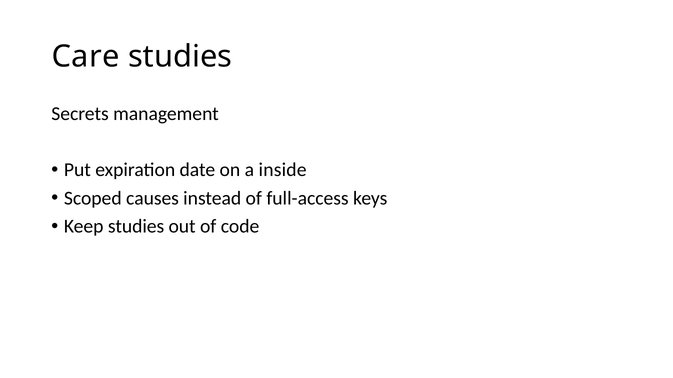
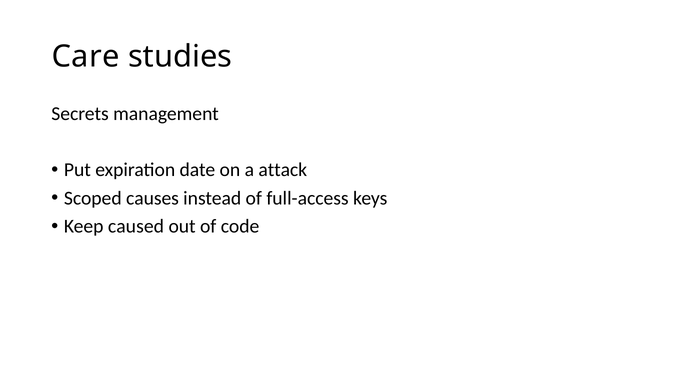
inside: inside -> attack
Keep studies: studies -> caused
